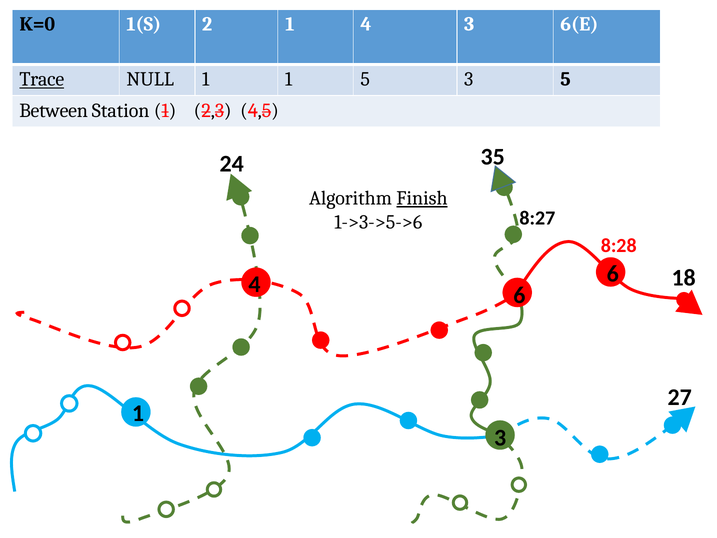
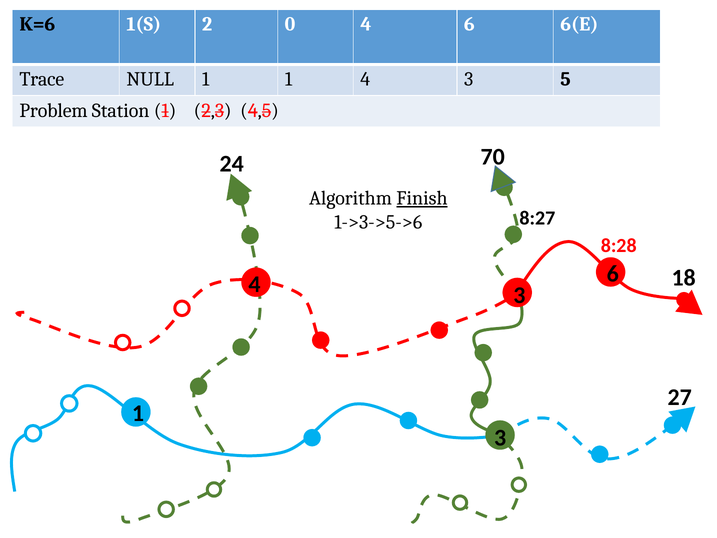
K=0: K=0 -> K=6
2 1: 1 -> 0
4 3: 3 -> 6
Trace underline: present -> none
1 5: 5 -> 4
Between: Between -> Problem
35: 35 -> 70
6 at (519, 295): 6 -> 3
